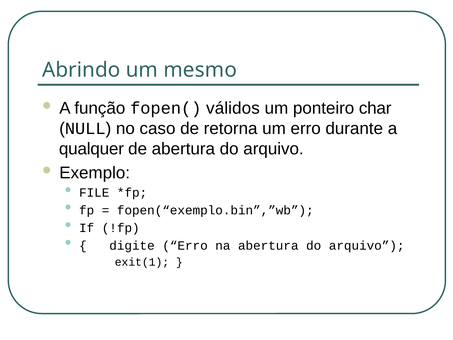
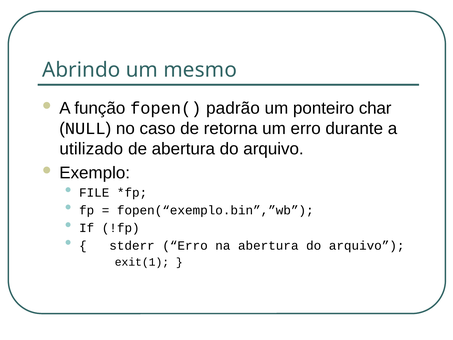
válidos: válidos -> padrão
qualquer: qualquer -> utilizado
digite: digite -> stderr
